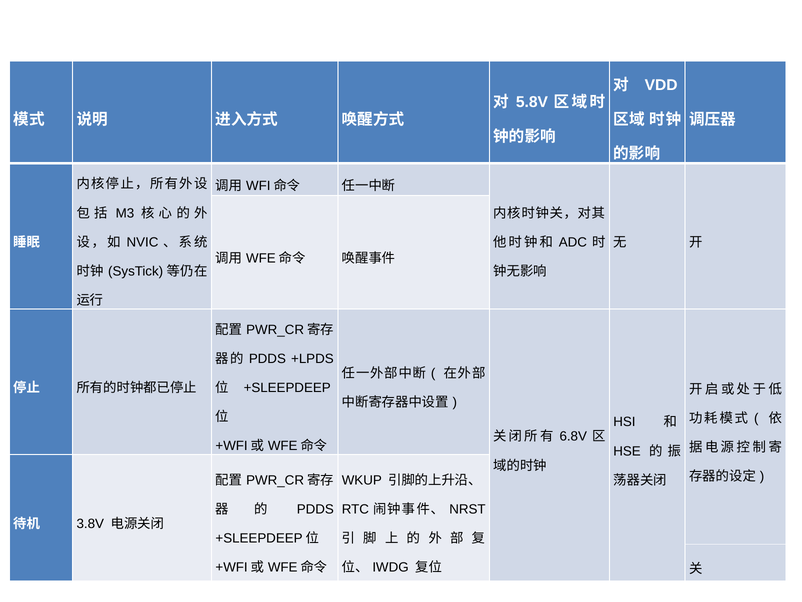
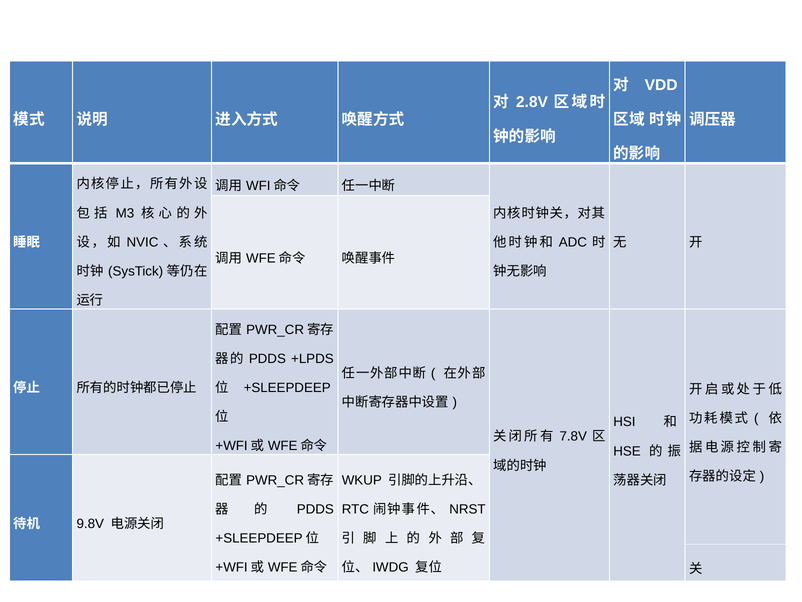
5.8V: 5.8V -> 2.8V
6.8V: 6.8V -> 7.8V
3.8V: 3.8V -> 9.8V
